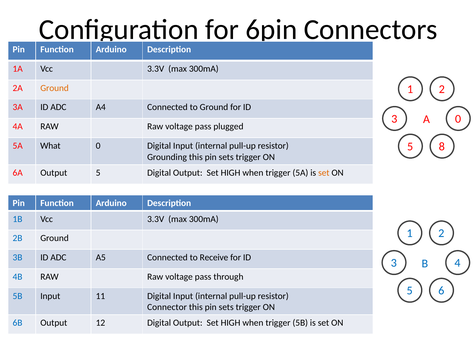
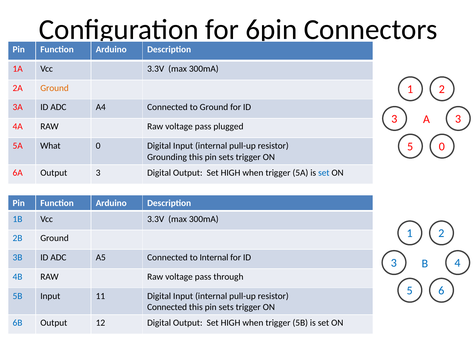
3 0: 0 -> 3
5 8: 8 -> 0
Output 5: 5 -> 3
set at (324, 173) colour: orange -> blue
to Receive: Receive -> Internal
Connector at (167, 307): Connector -> Connected
